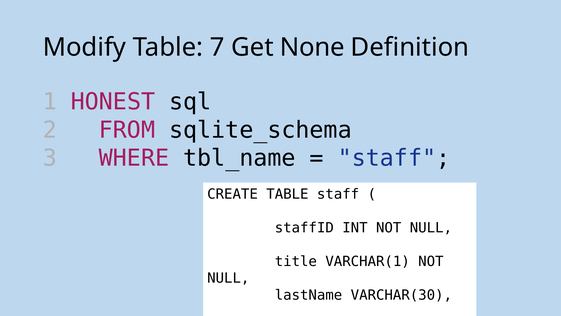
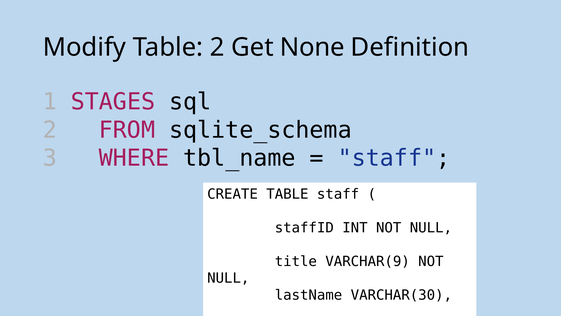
Table 7: 7 -> 2
HONEST: HONEST -> STAGES
VARCHAR(1: VARCHAR(1 -> VARCHAR(9
